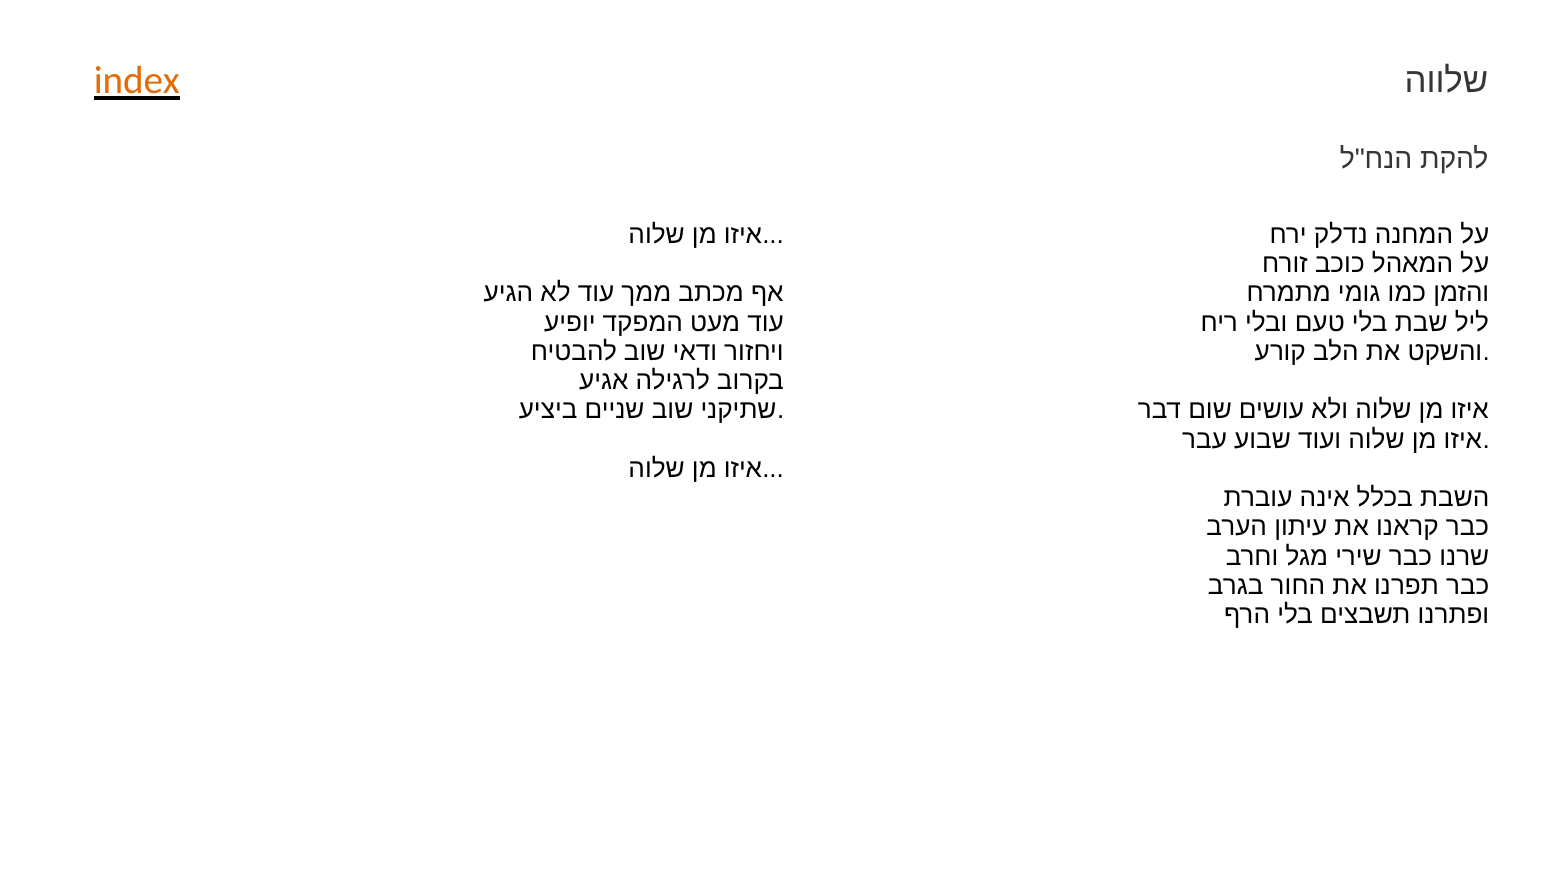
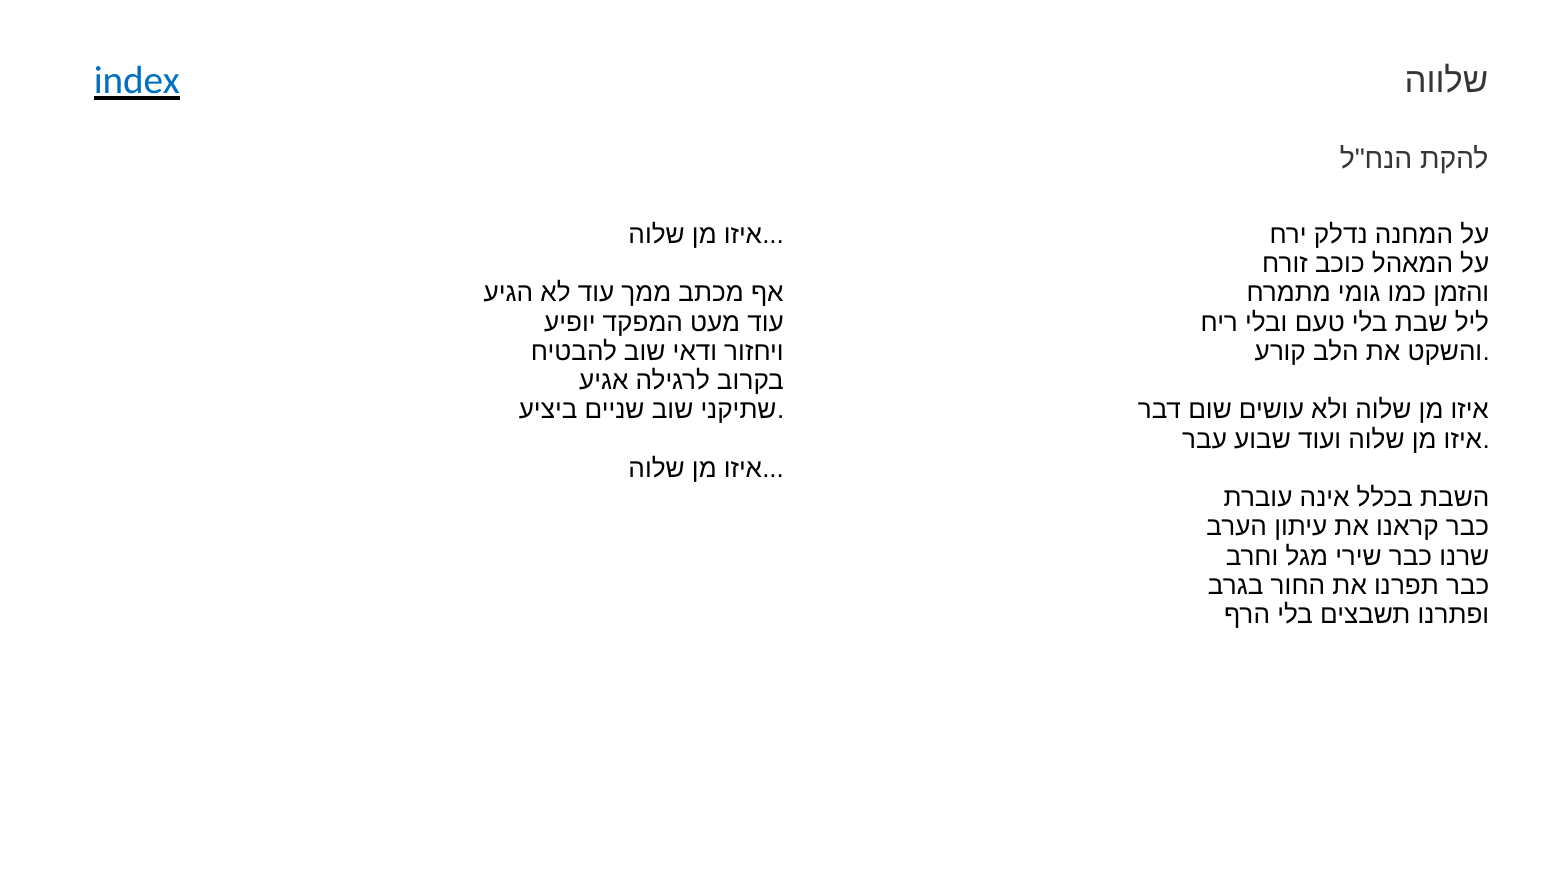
index colour: orange -> blue
